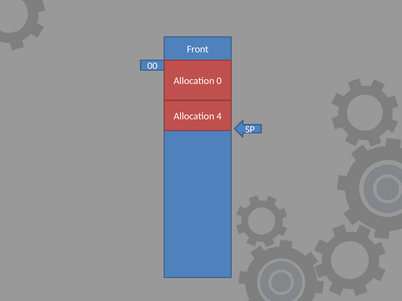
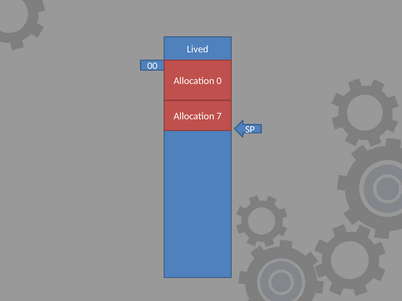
Front: Front -> Lived
4: 4 -> 7
